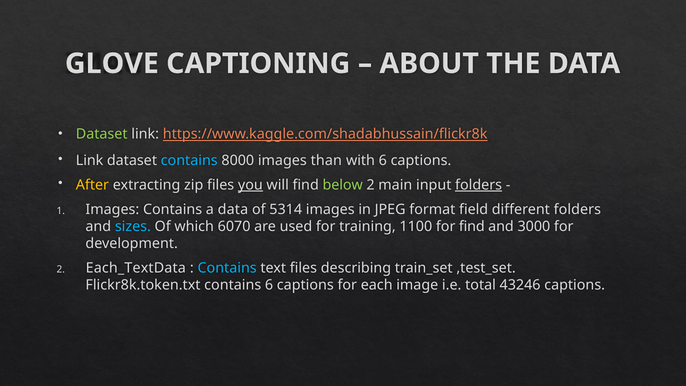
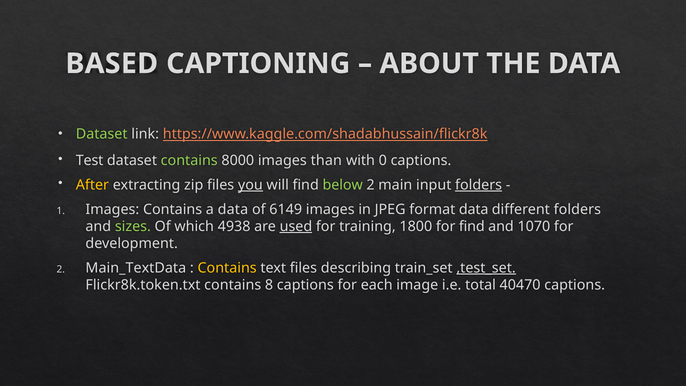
GLOVE: GLOVE -> BASED
Link at (90, 161): Link -> Test
contains at (189, 161) colour: light blue -> light green
with 6: 6 -> 0
5314: 5314 -> 6149
format field: field -> data
sizes colour: light blue -> light green
6070: 6070 -> 4938
used underline: none -> present
1100: 1100 -> 1800
3000: 3000 -> 1070
Each_TextData: Each_TextData -> Main_TextData
Contains at (227, 268) colour: light blue -> yellow
,test_set underline: none -> present
contains 6: 6 -> 8
43246: 43246 -> 40470
